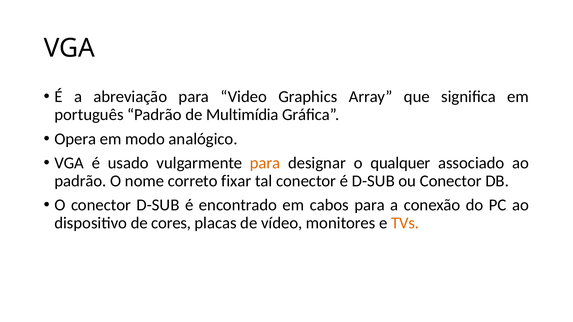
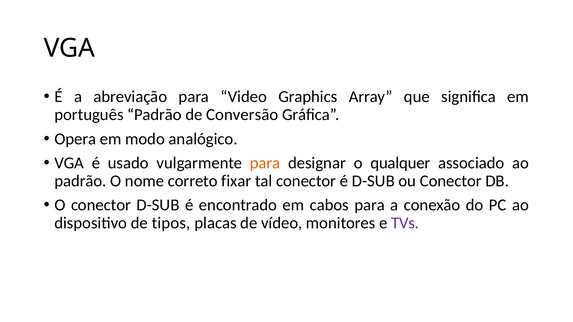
Multimídia: Multimídia -> Conversão
cores: cores -> tipos
TVs colour: orange -> purple
